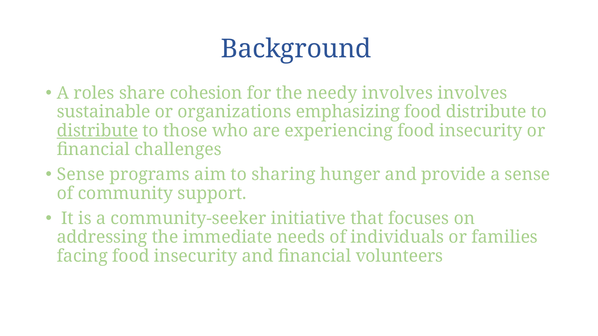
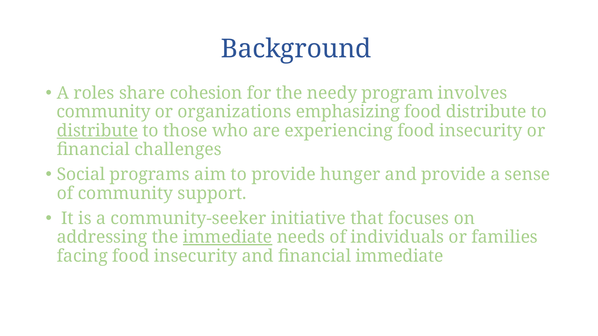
needy involves: involves -> program
sustainable at (104, 112): sustainable -> community
Sense at (81, 175): Sense -> Social
to sharing: sharing -> provide
immediate at (228, 237) underline: none -> present
financial volunteers: volunteers -> immediate
